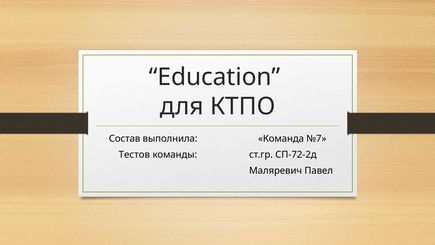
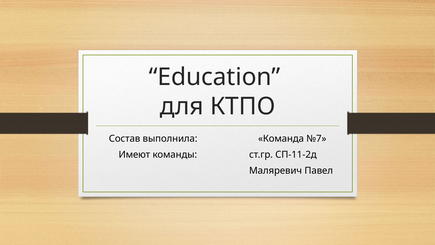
Тестов: Тестов -> Имеют
СП-72-2д: СП-72-2д -> СП-11-2д
